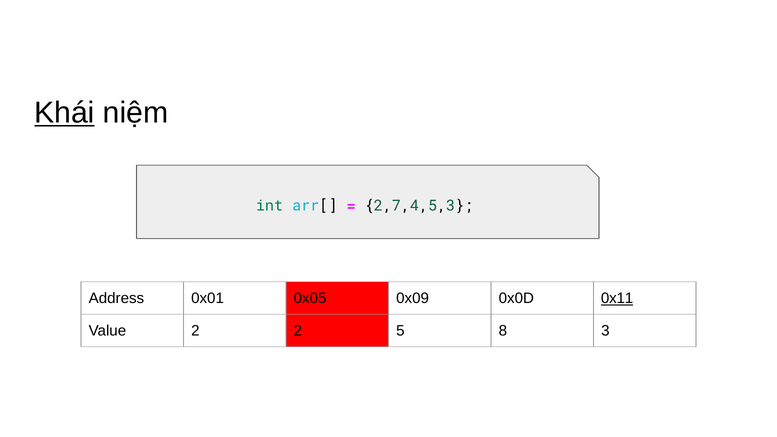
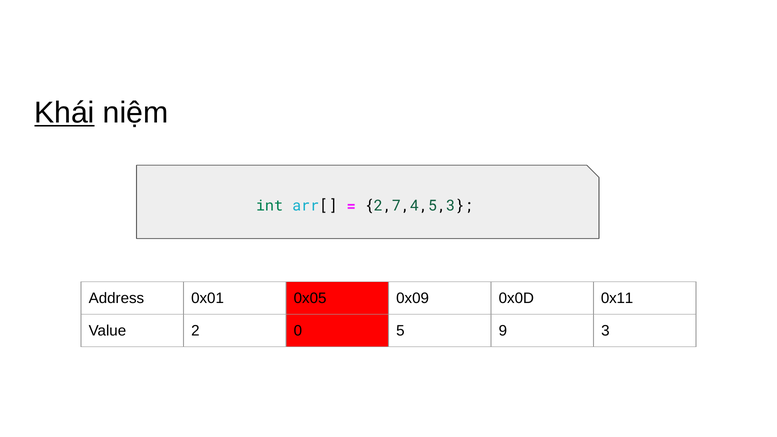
0x11 underline: present -> none
2 2: 2 -> 0
8: 8 -> 9
